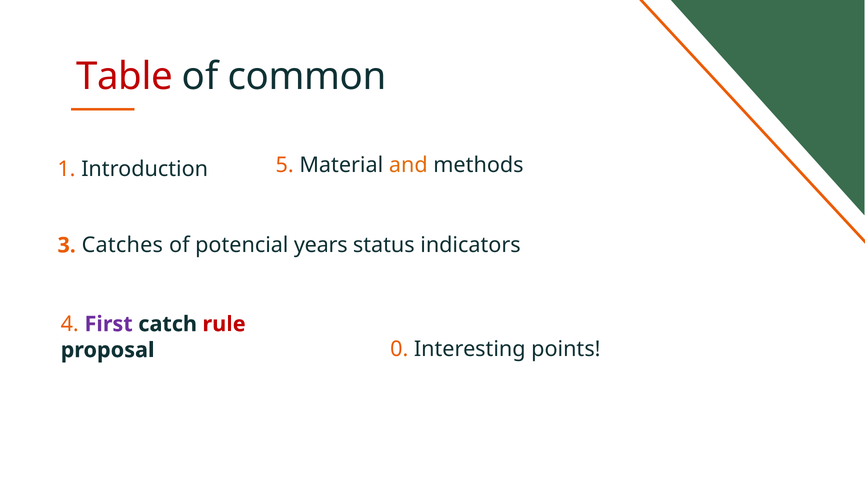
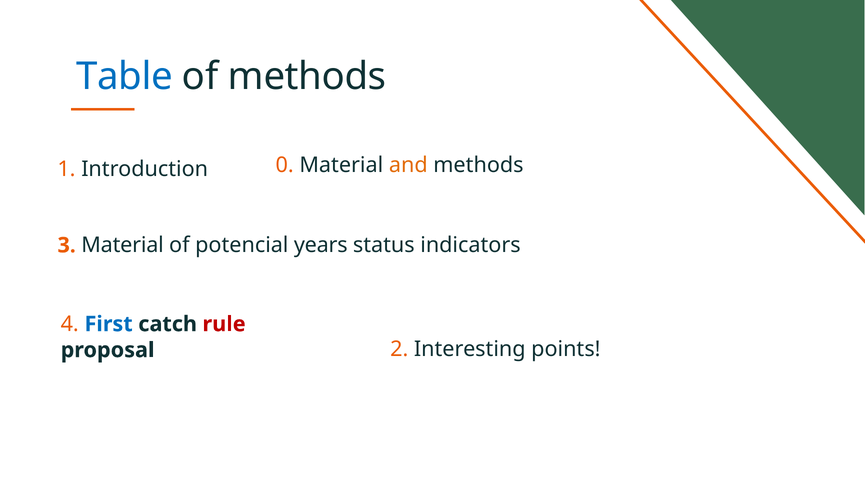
Table colour: red -> blue
of common: common -> methods
5: 5 -> 0
3 Catches: Catches -> Material
First colour: purple -> blue
0: 0 -> 2
